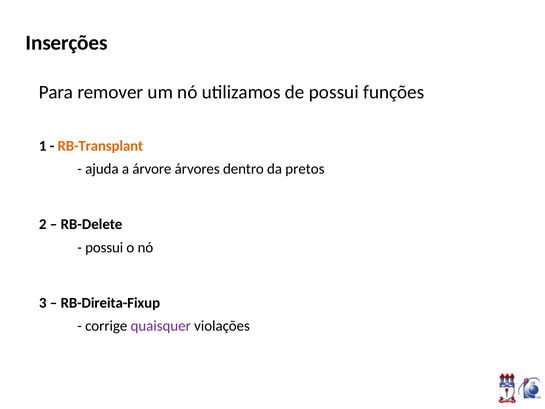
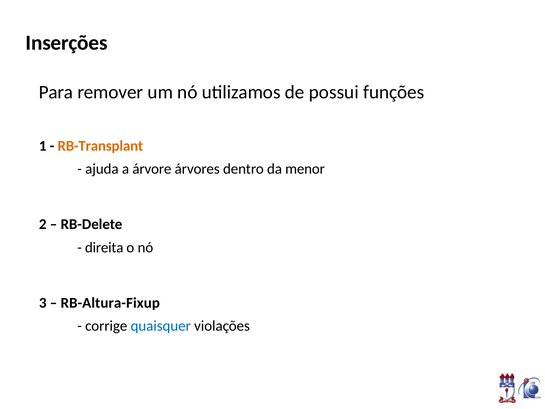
pretos: pretos -> menor
possui at (104, 247): possui -> direita
RB-Direita-Fixup: RB-Direita-Fixup -> RB-Altura-Fixup
quaisquer colour: purple -> blue
